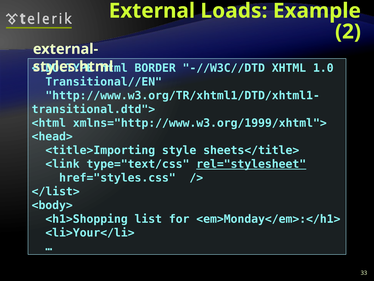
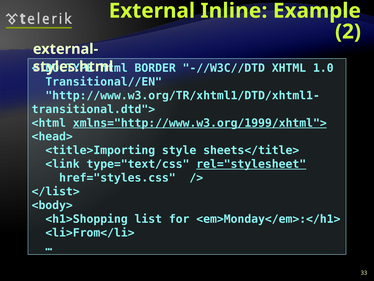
Loads: Loads -> Inline
xmlns="http://www.w3.org/1999/xhtml"> underline: none -> present
<li>Your</li>: <li>Your</li> -> <li>From</li>
